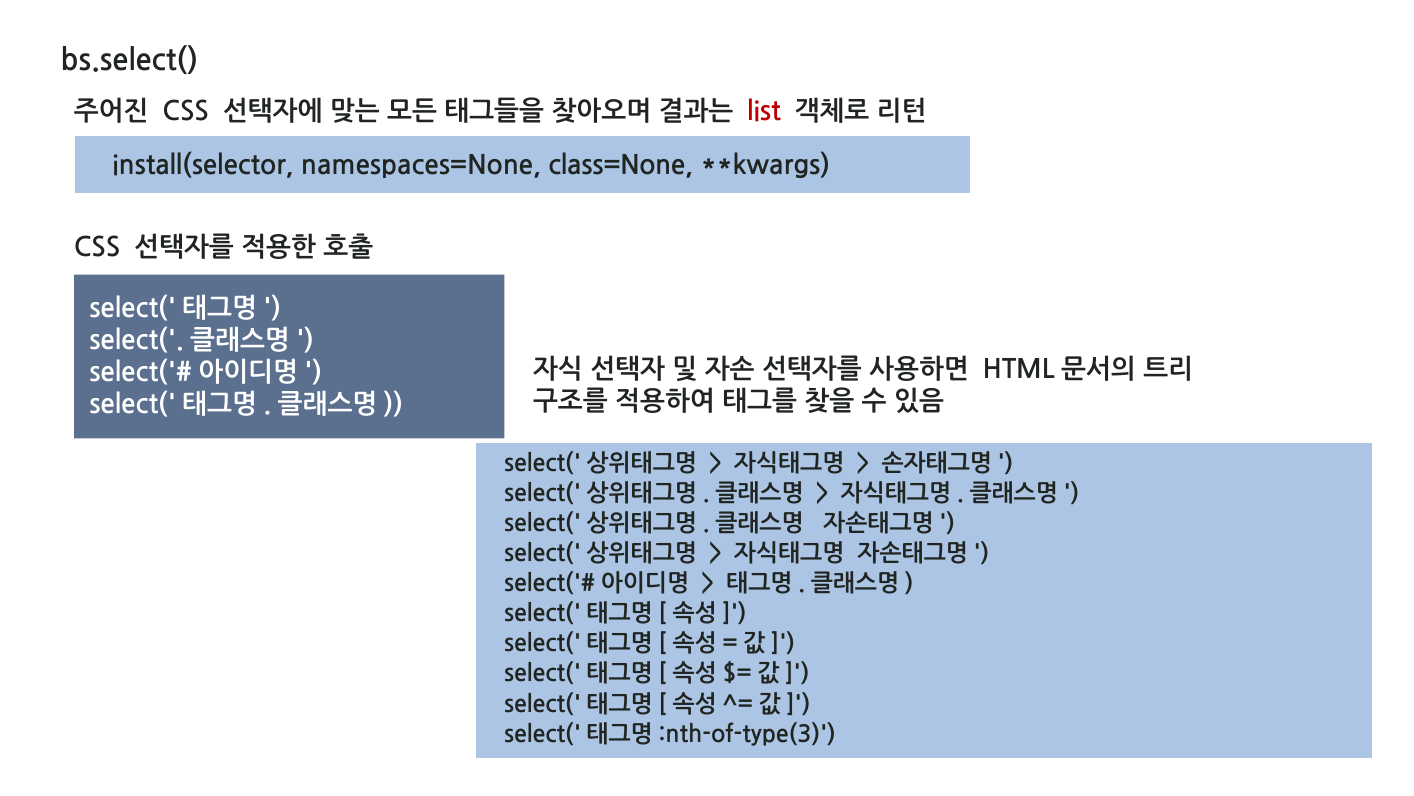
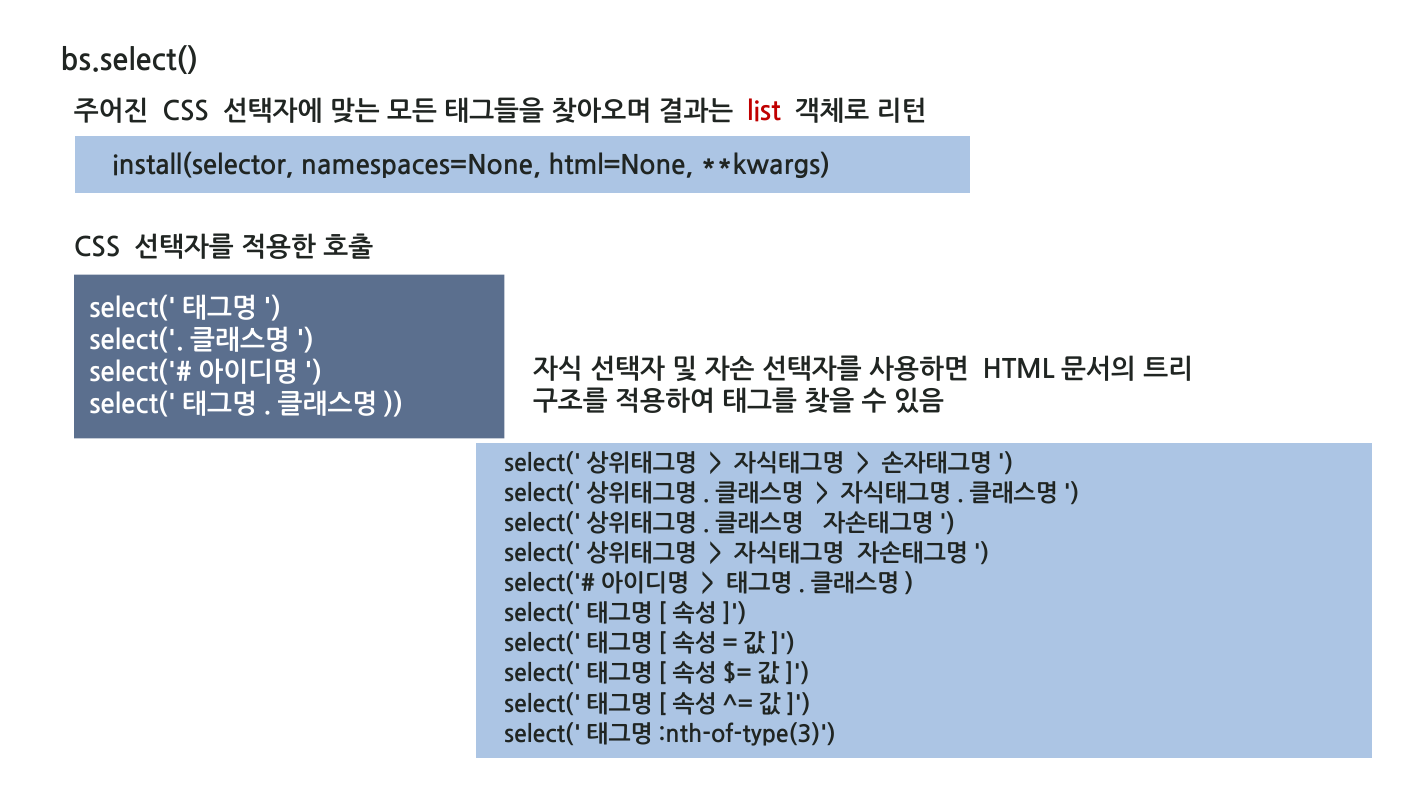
class=None: class=None -> html=None
